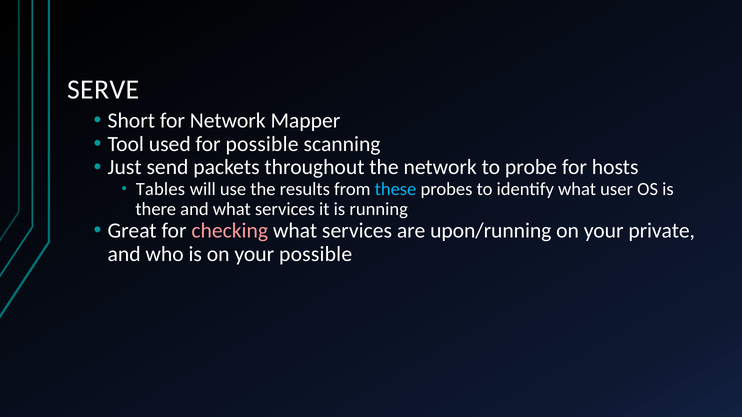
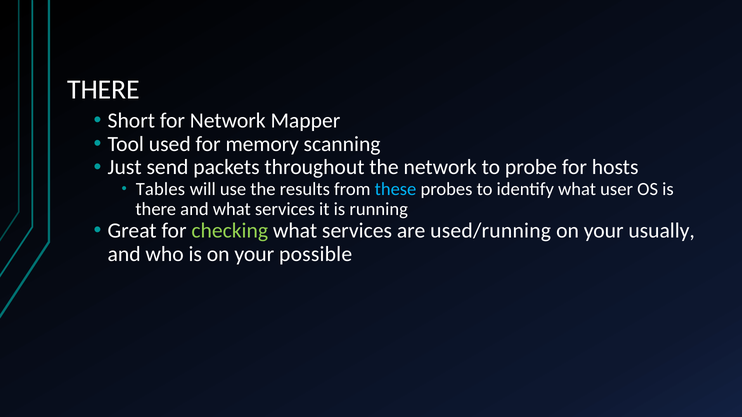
SERVE at (103, 90): SERVE -> THERE
for possible: possible -> memory
checking colour: pink -> light green
upon/running: upon/running -> used/running
private: private -> usually
